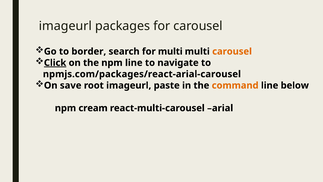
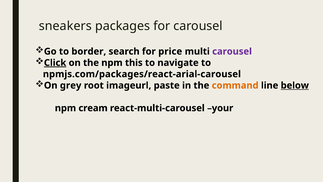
imageurl at (65, 26): imageurl -> sneakers
for multi: multi -> price
carousel at (232, 51) colour: orange -> purple
npm line: line -> this
save: save -> grey
below underline: none -> present
arial: arial -> your
